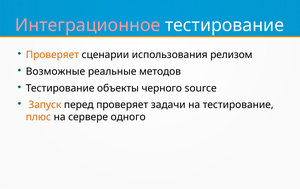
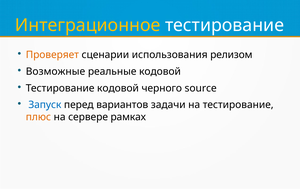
Интеграционное colour: pink -> yellow
реальные методов: методов -> кодовой
Тестирование объекты: объекты -> кодовой
Запуск colour: orange -> blue
перед проверяет: проверяет -> вариантов
одного: одного -> рамках
